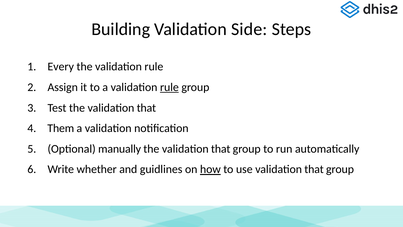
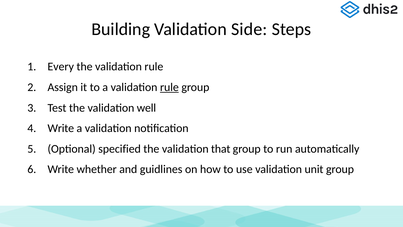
Test the validation that: that -> well
Them at (61, 128): Them -> Write
manually: manually -> specified
how underline: present -> none
use validation that: that -> unit
